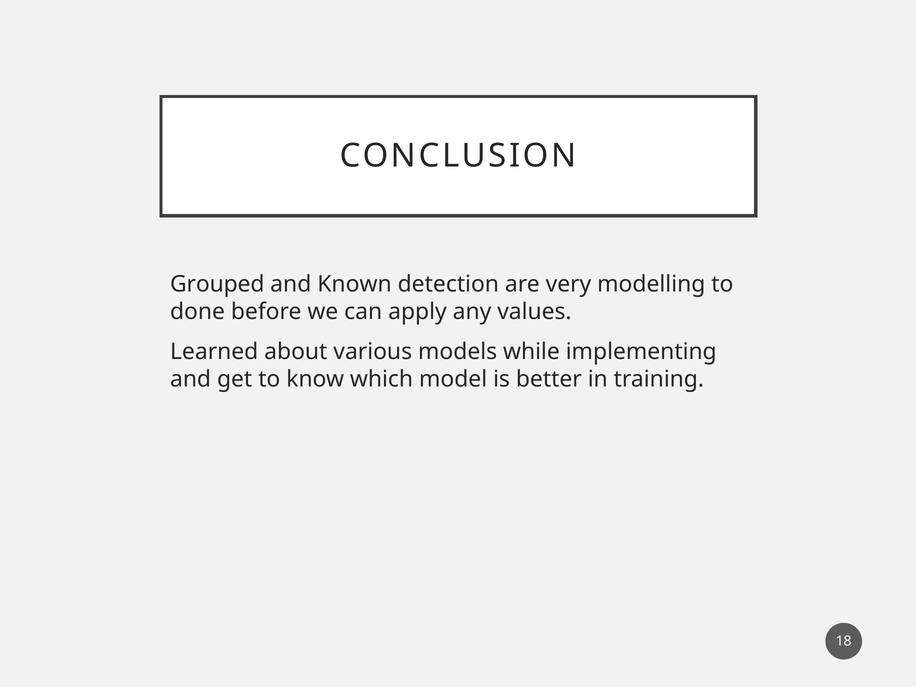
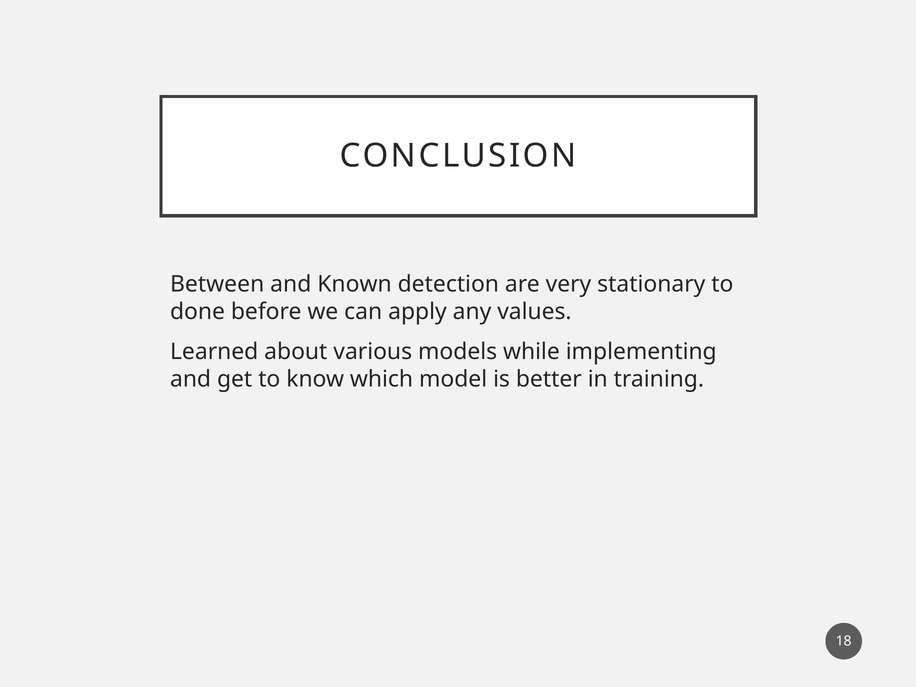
Grouped: Grouped -> Between
modelling: modelling -> stationary
